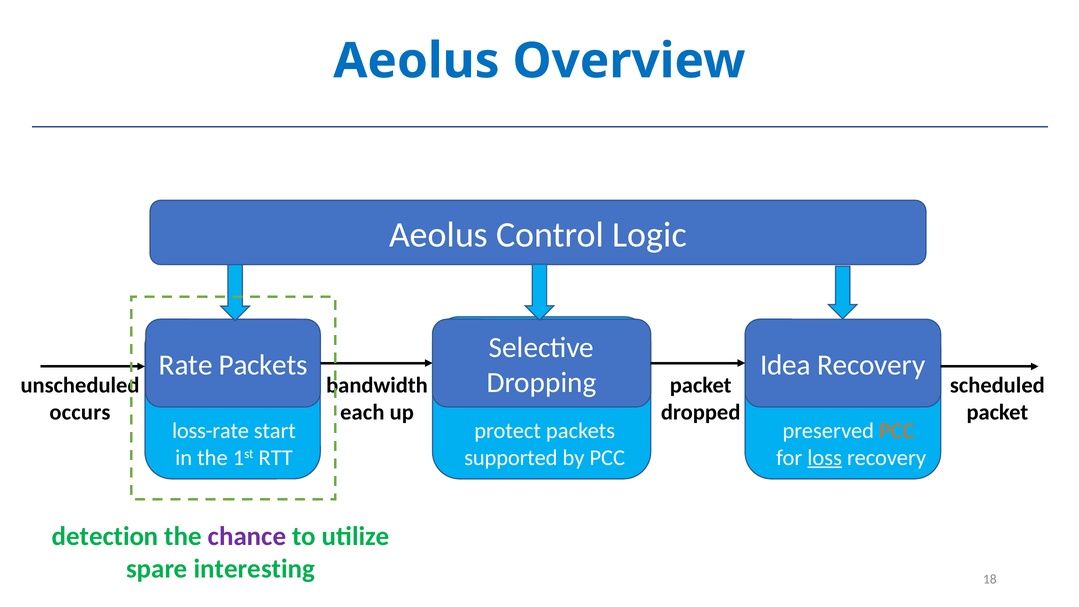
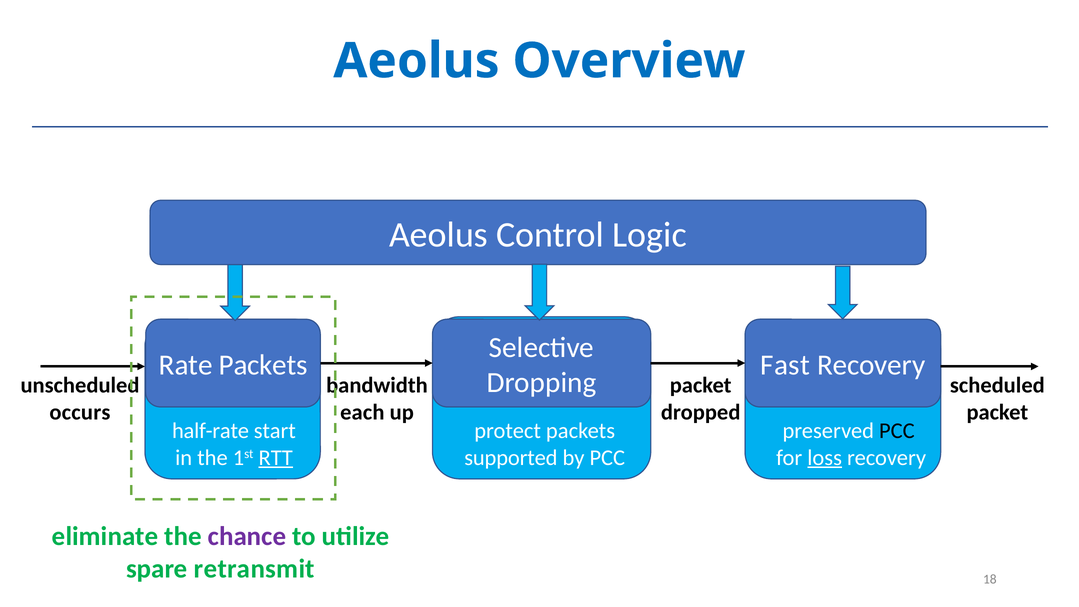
Idea: Idea -> Fast
loss-rate: loss-rate -> half-rate
PCC at (897, 431) colour: orange -> black
RTT underline: none -> present
detection: detection -> eliminate
interesting: interesting -> retransmit
